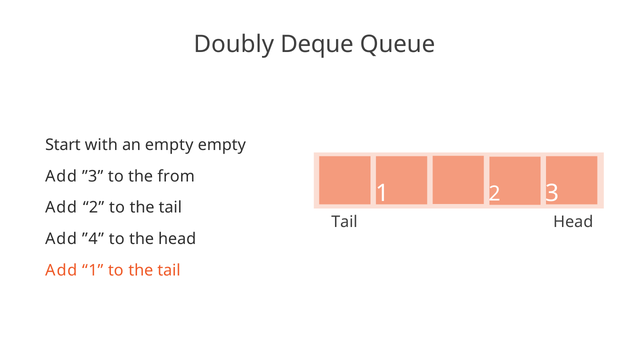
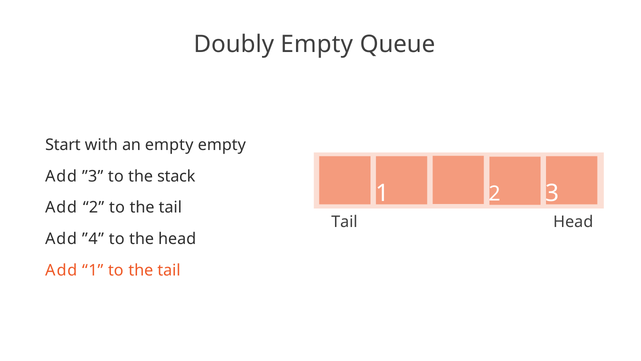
Doubly Deque: Deque -> Empty
from: from -> stack
